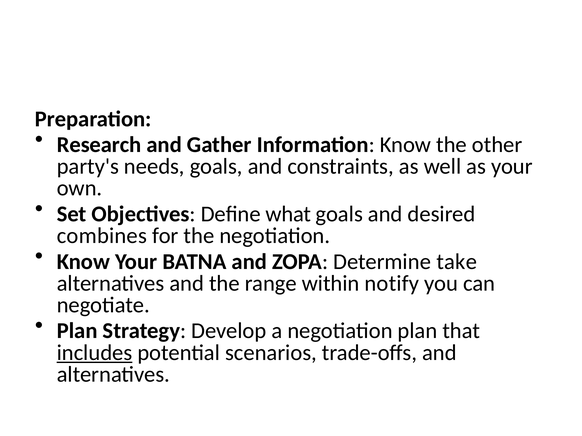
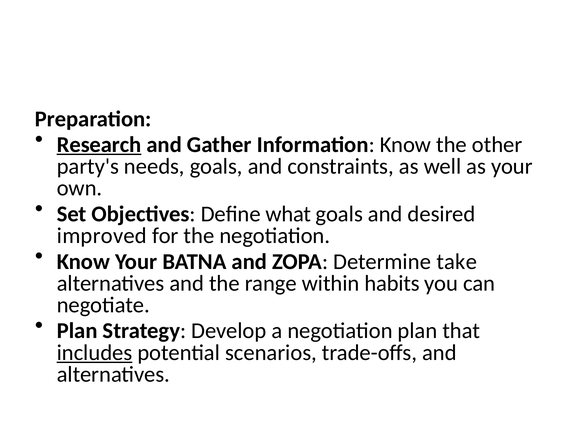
Research underline: none -> present
combines: combines -> improved
notify: notify -> habits
